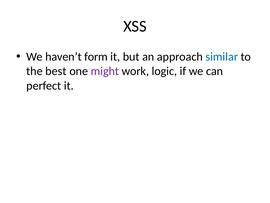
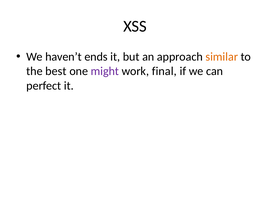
form: form -> ends
similar colour: blue -> orange
logic: logic -> final
